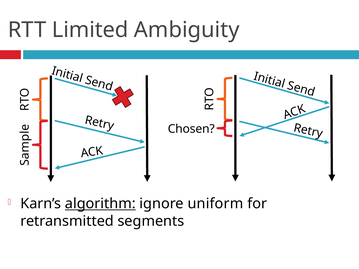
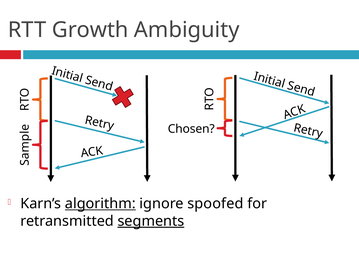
Limited: Limited -> Growth
uniform: uniform -> spoofed
segments underline: none -> present
